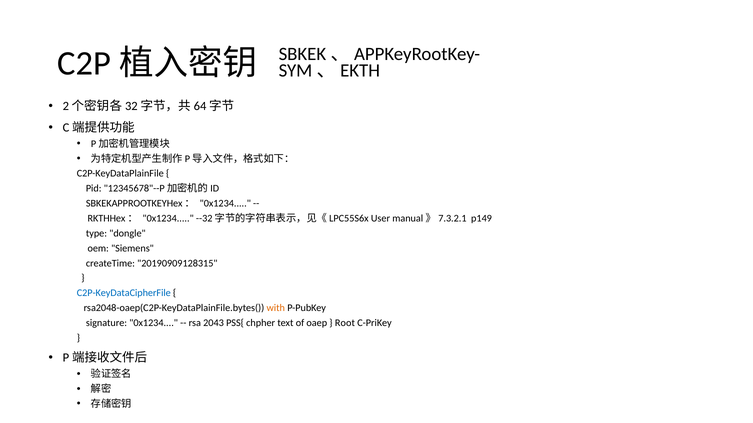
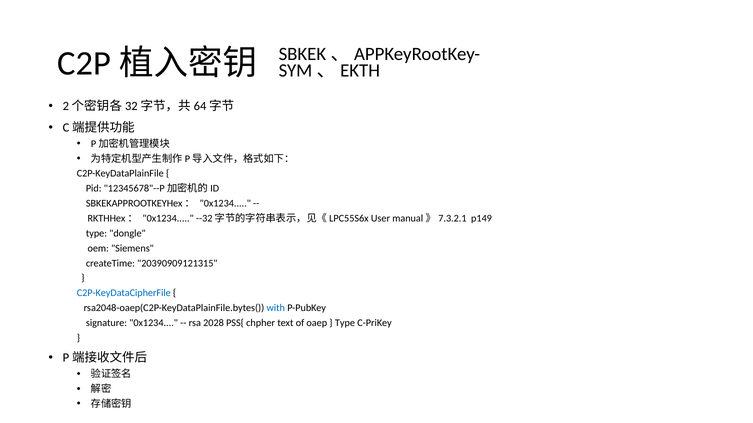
20190909128315: 20190909128315 -> 20390909121315
with colour: orange -> blue
2043: 2043 -> 2028
Root at (345, 323): Root -> Type
